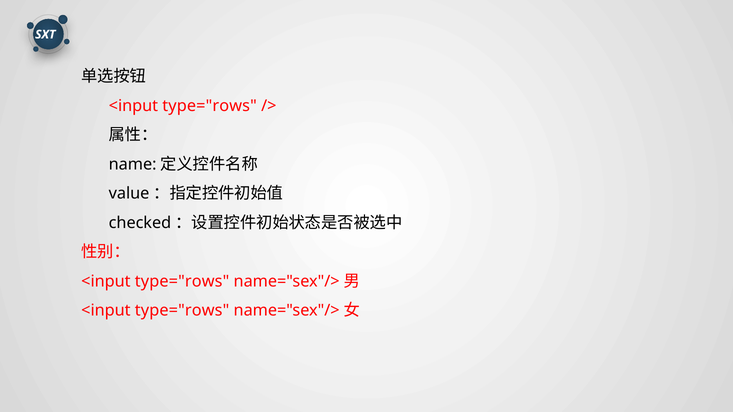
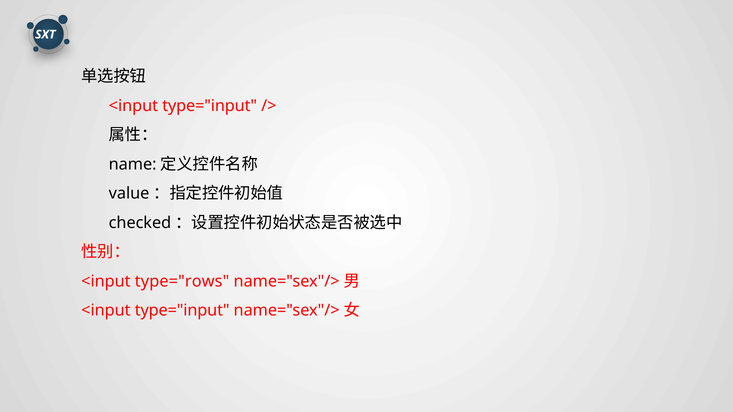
type="rows at (210, 106): type="rows -> type="input
type="rows at (182, 311): type="rows -> type="input
